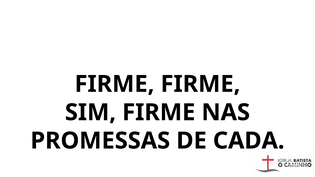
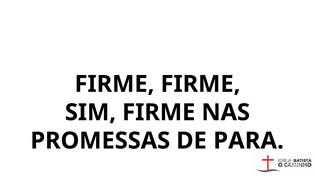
CADA: CADA -> PARA
